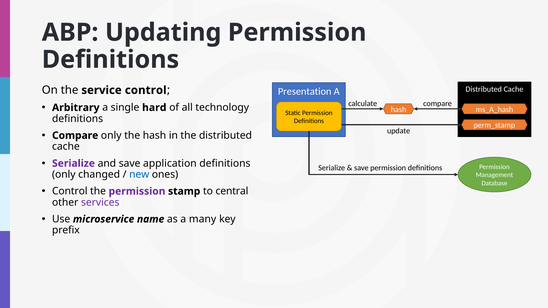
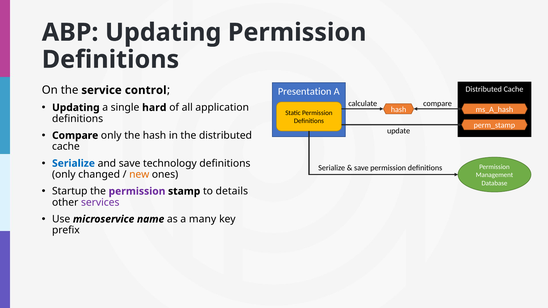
Arbitrary at (76, 108): Arbitrary -> Updating
technology: technology -> application
Serialize at (74, 163) colour: purple -> blue
application: application -> technology
new colour: blue -> orange
Control at (70, 191): Control -> Startup
central: central -> details
